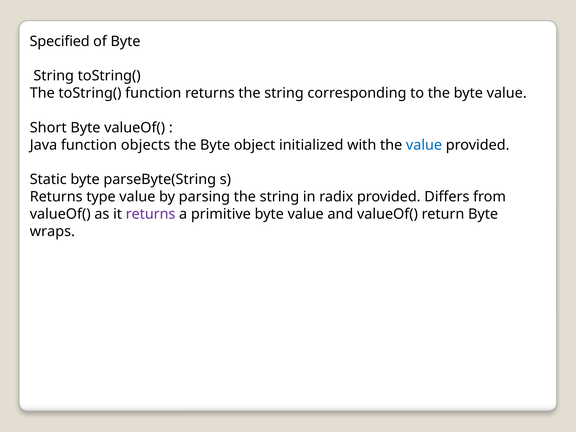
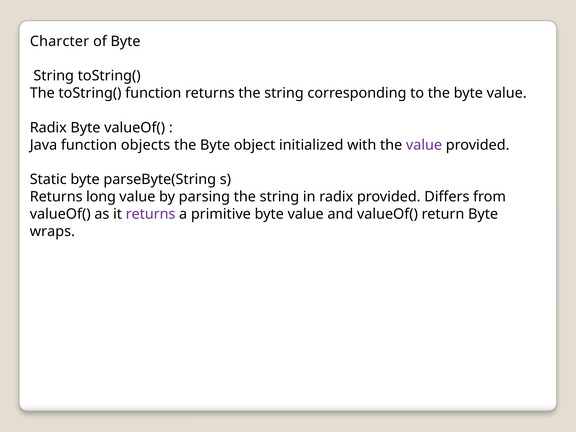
Specified: Specified -> Charcter
Short at (48, 128): Short -> Radix
value at (424, 145) colour: blue -> purple
type: type -> long
